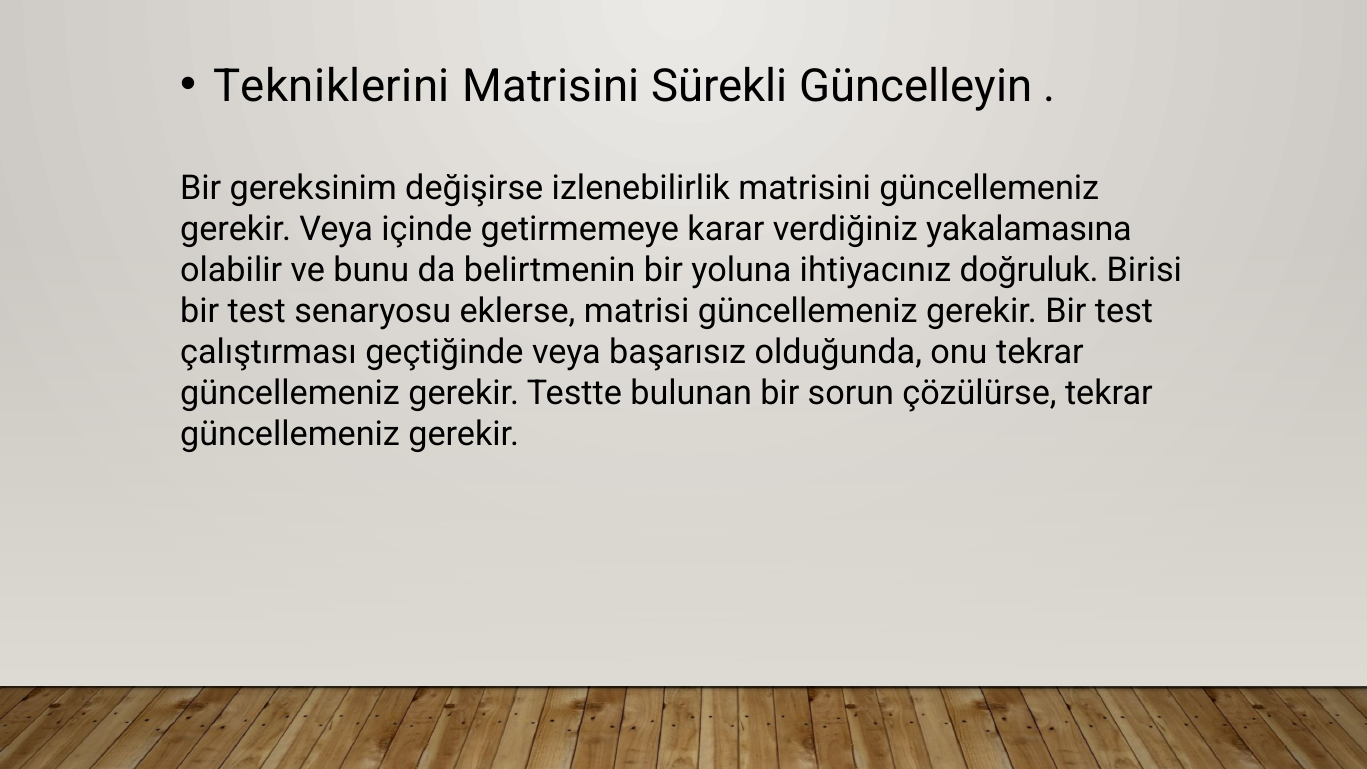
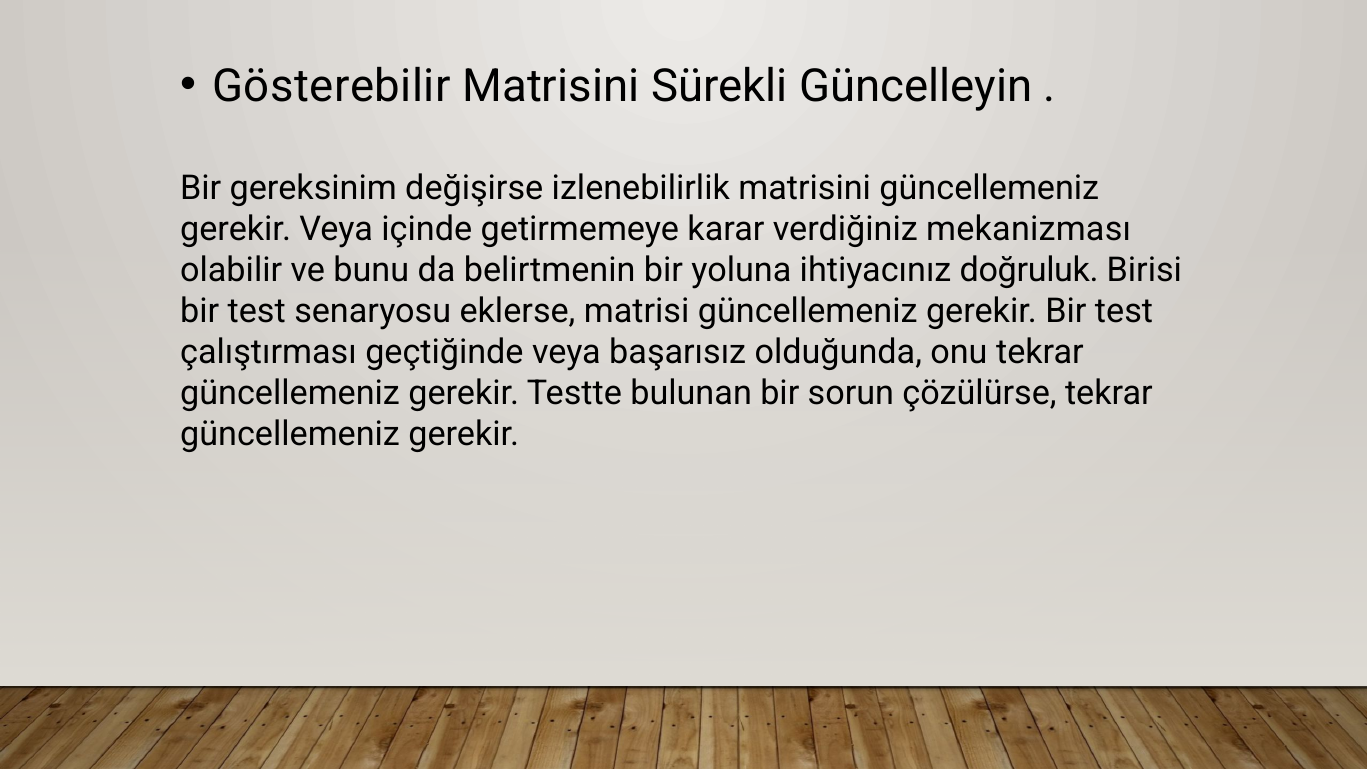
Tekniklerini: Tekniklerini -> Gösterebilir
yakalamasına: yakalamasına -> mekanizması
